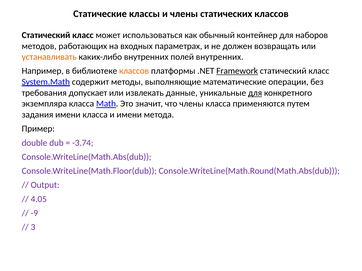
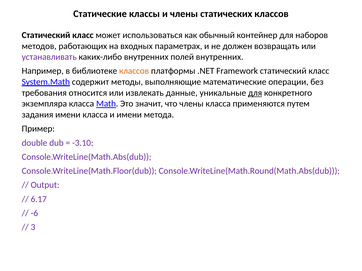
устанавливать colour: orange -> purple
Framework underline: present -> none
допускает: допускает -> относится
-3.74: -3.74 -> -3.10
4.05: 4.05 -> 6.17
-9: -9 -> -6
